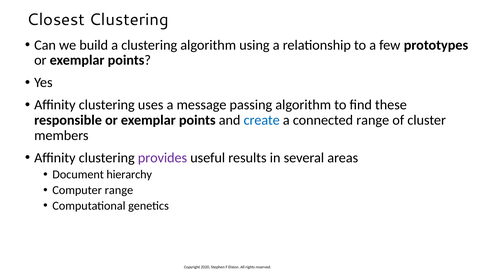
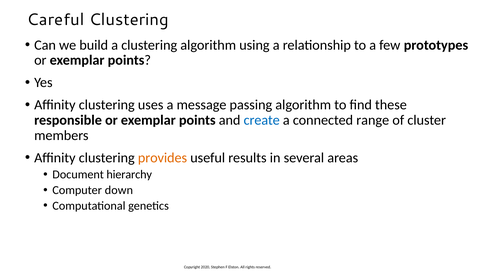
Closest: Closest -> Careful
provides colour: purple -> orange
Computer range: range -> down
